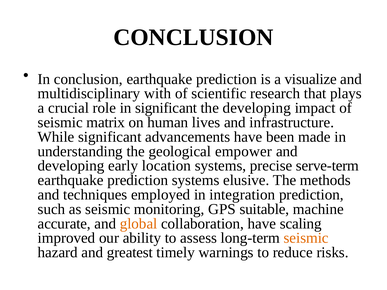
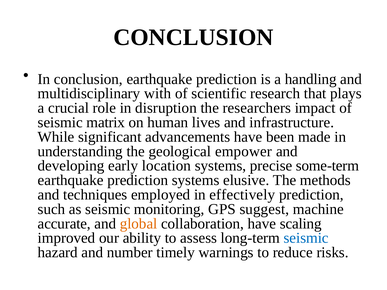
visualize: visualize -> handling
in significant: significant -> disruption
the developing: developing -> researchers
serve-term: serve-term -> some-term
integration: integration -> effectively
suitable: suitable -> suggest
seismic at (306, 238) colour: orange -> blue
greatest: greatest -> number
